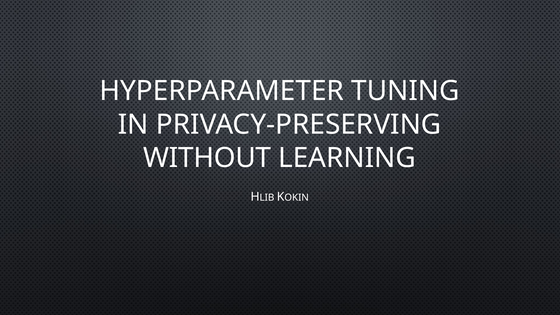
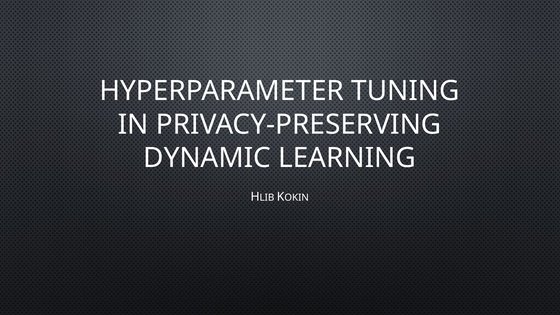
WITHOUT: WITHOUT -> DYNAMIC
